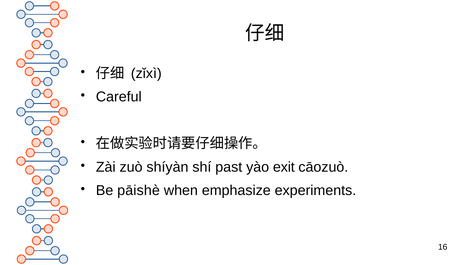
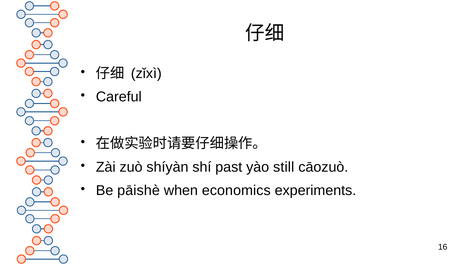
exit: exit -> still
emphasize: emphasize -> economics
